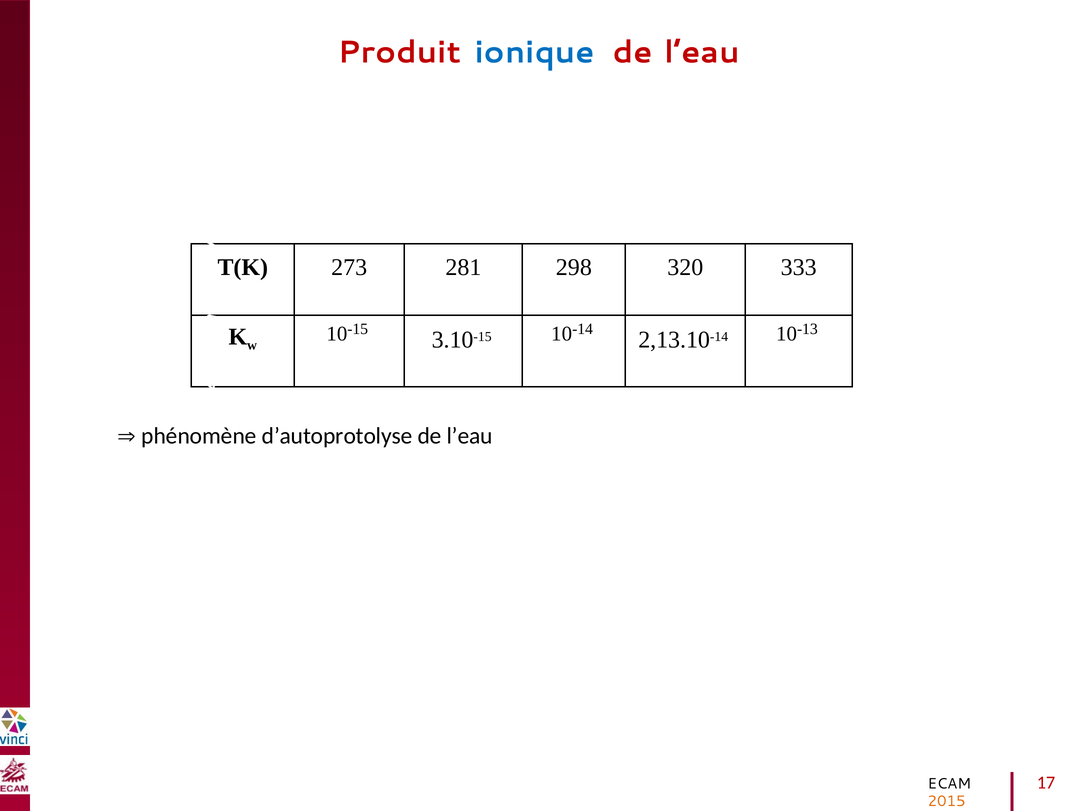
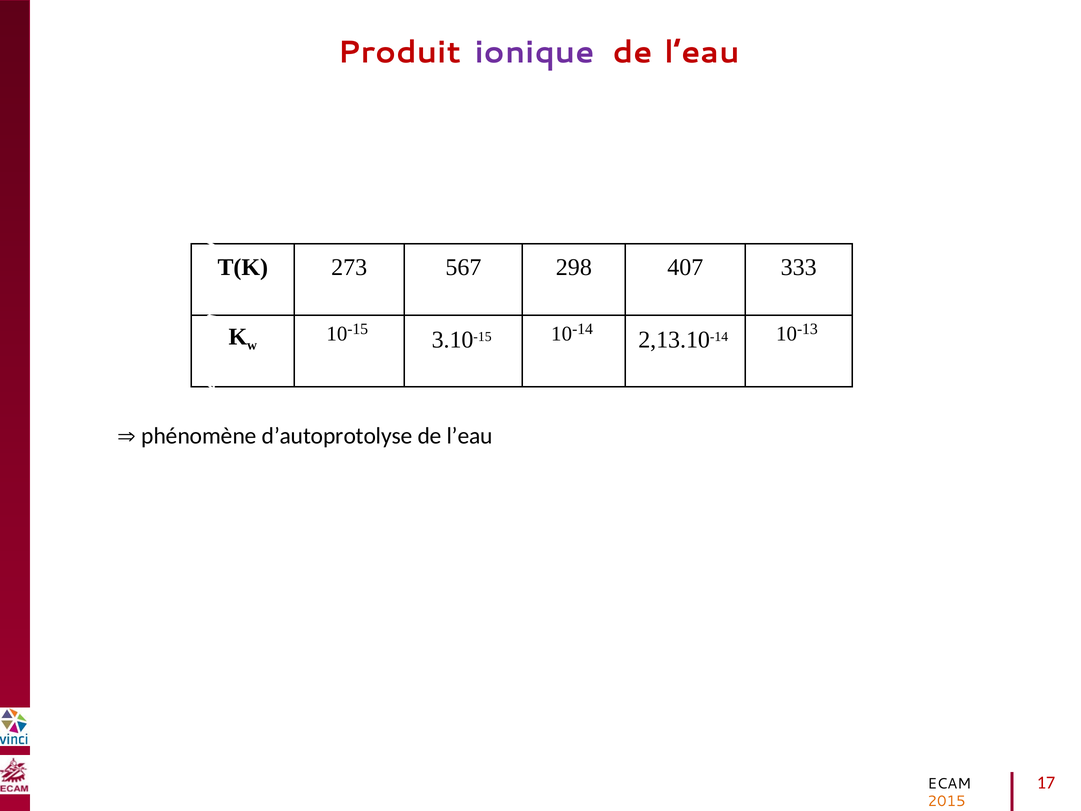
ionique colour: blue -> purple
281: 281 -> 567
320: 320 -> 407
